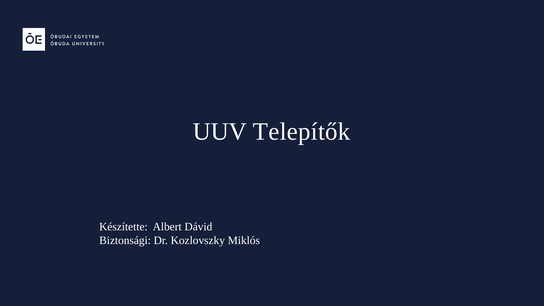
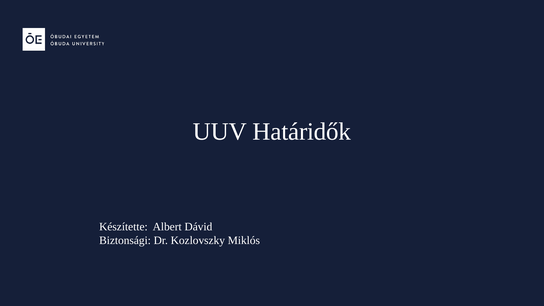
Telepítők: Telepítők -> Határidők
